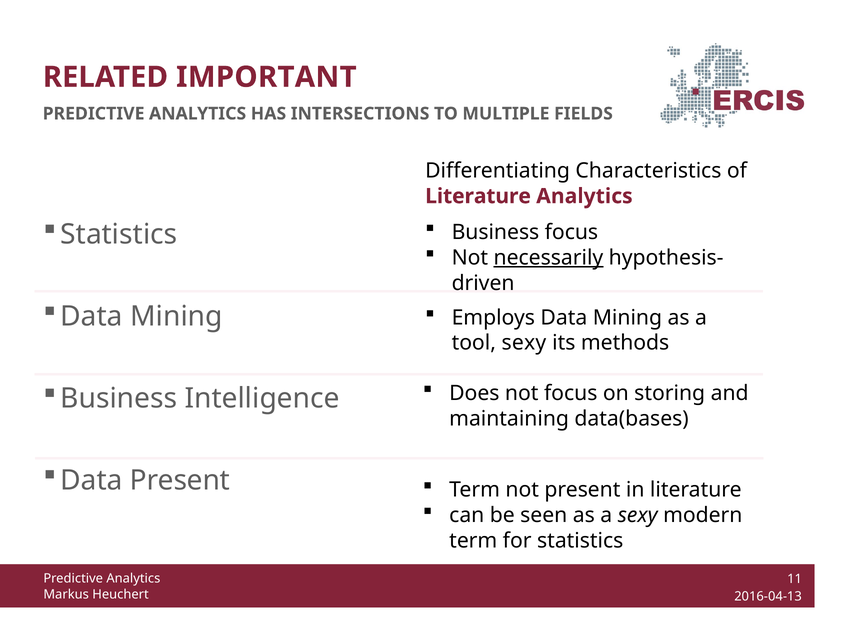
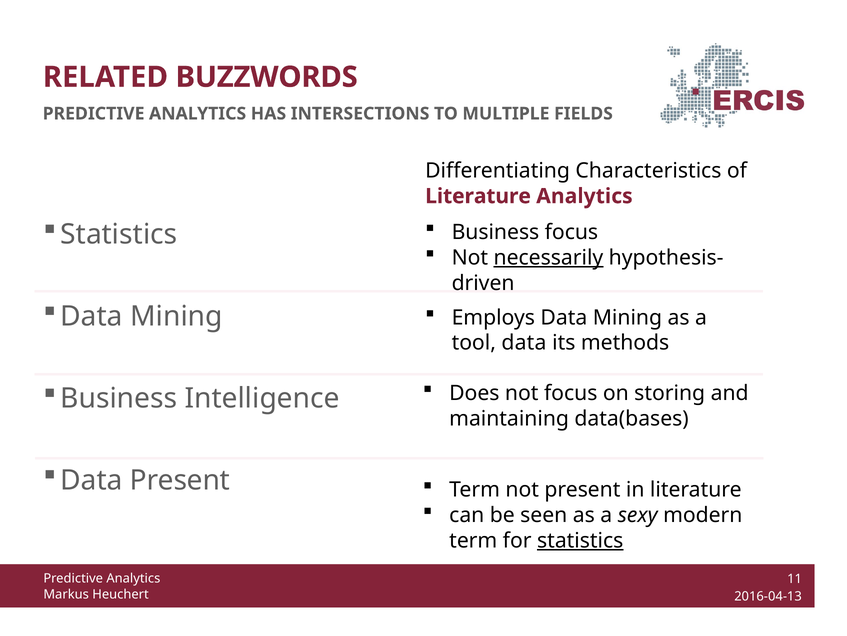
IMPORTANT: IMPORTANT -> BUZZWORDS
tool sexy: sexy -> data
statistics at (580, 540) underline: none -> present
